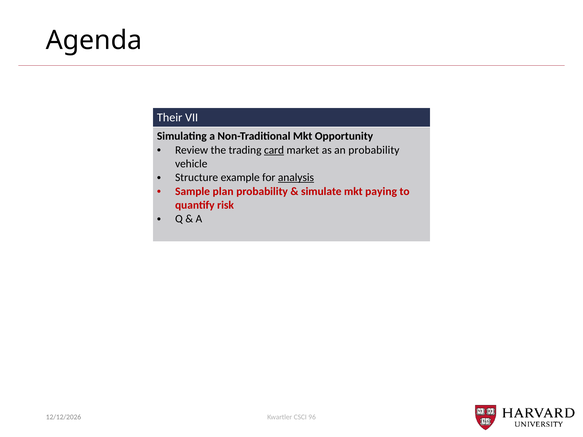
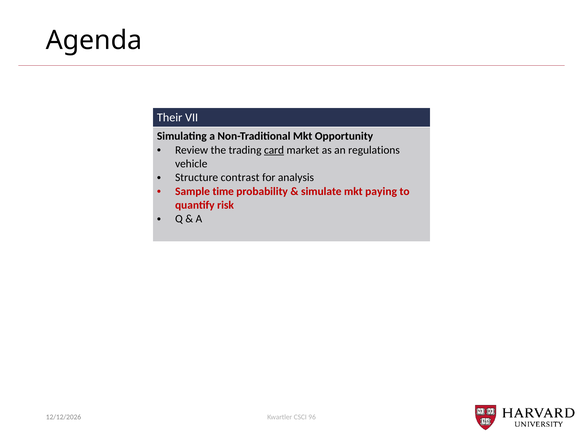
an probability: probability -> regulations
example: example -> contrast
analysis underline: present -> none
plan: plan -> time
